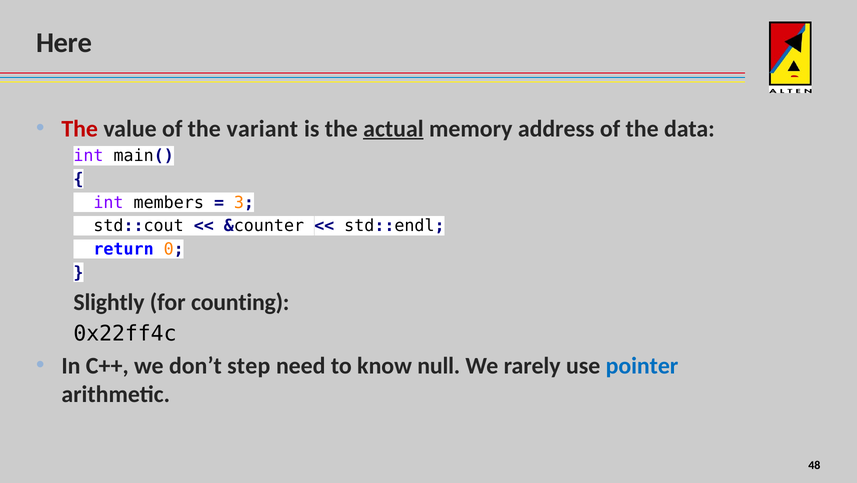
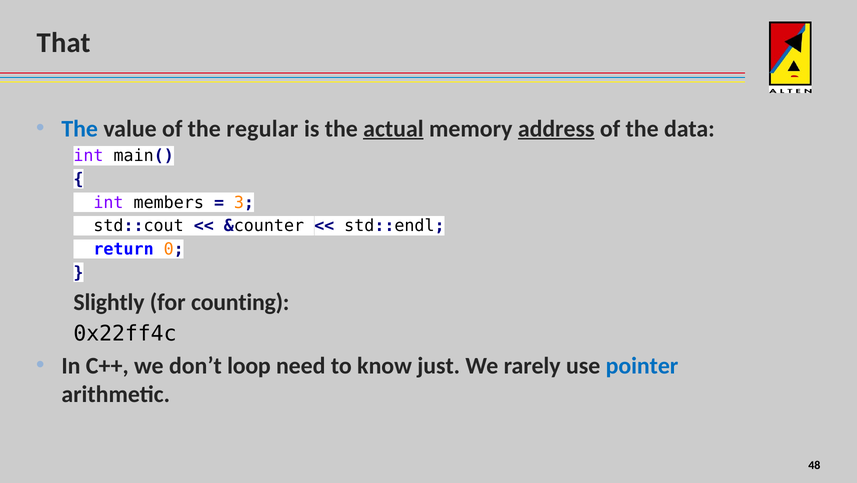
Here: Here -> That
The at (80, 129) colour: red -> blue
variant: variant -> regular
address underline: none -> present
step: step -> loop
null: null -> just
